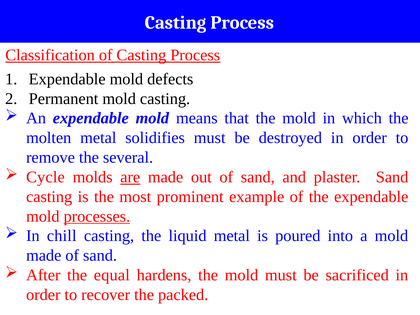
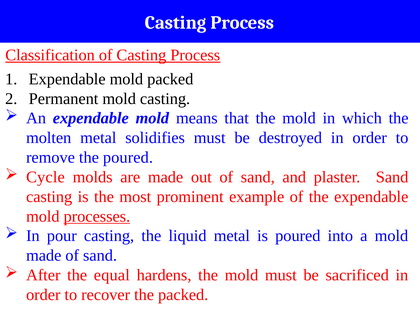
mold defects: defects -> packed
the several: several -> poured
are underline: present -> none
chill: chill -> pour
